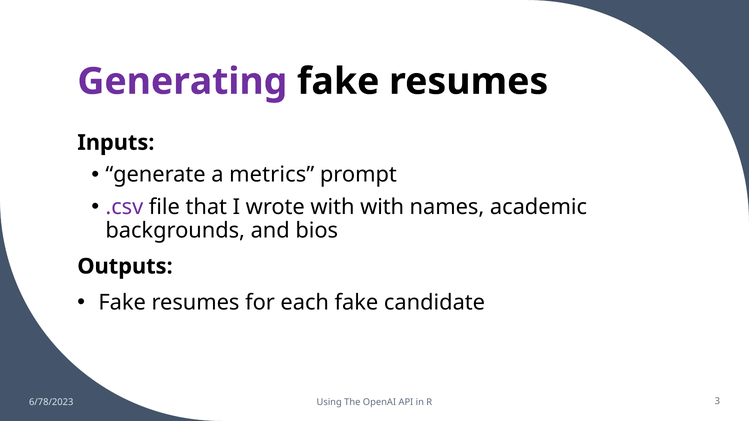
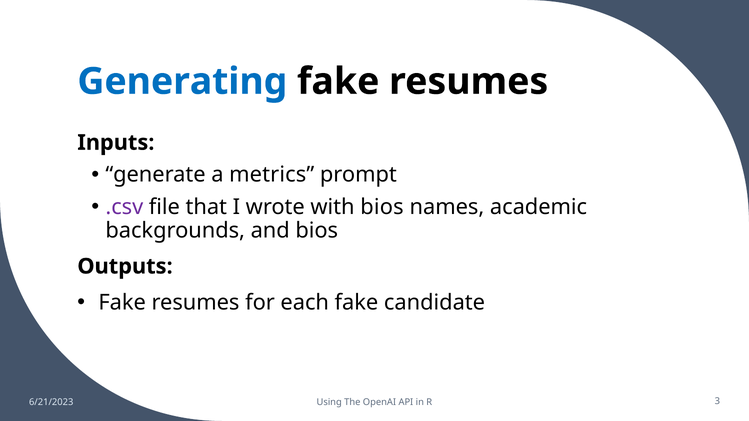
Generating colour: purple -> blue
with with: with -> bios
6/78/2023: 6/78/2023 -> 6/21/2023
